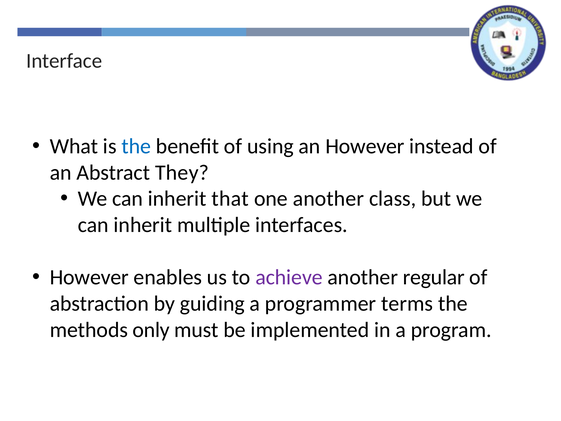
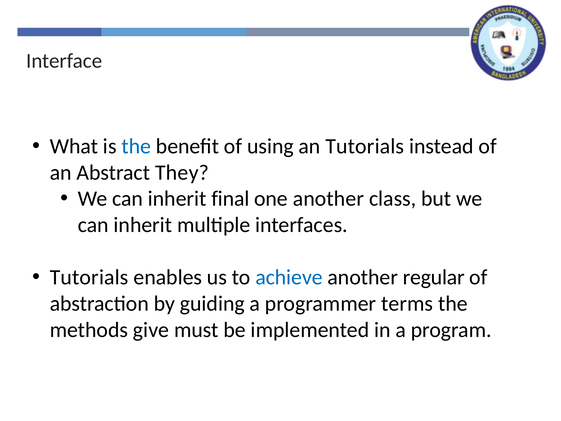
an However: However -> Tutorials
that: that -> final
However at (89, 277): However -> Tutorials
achieve colour: purple -> blue
only: only -> give
